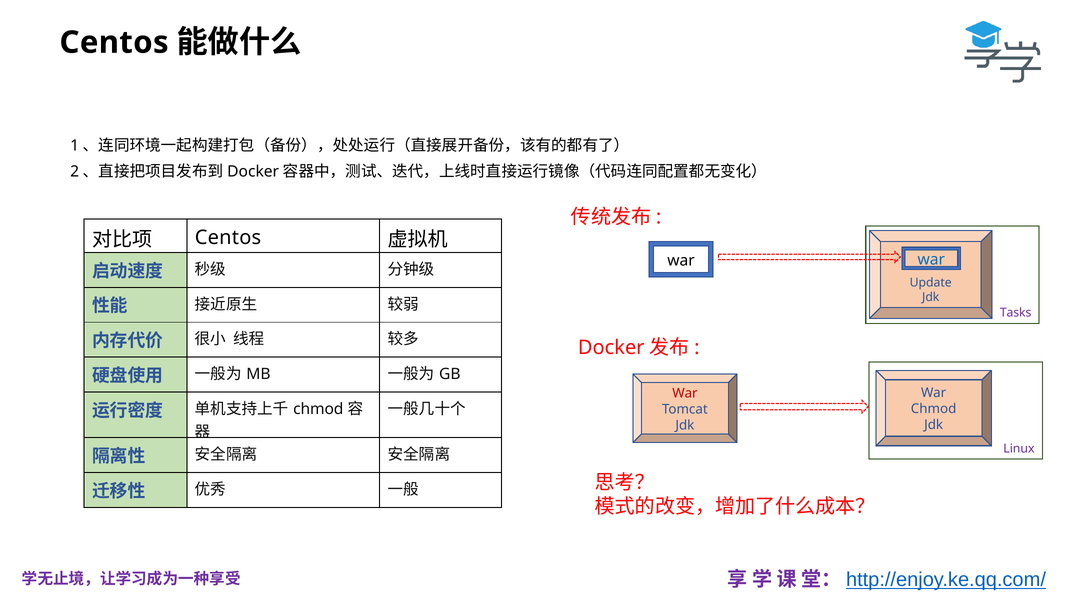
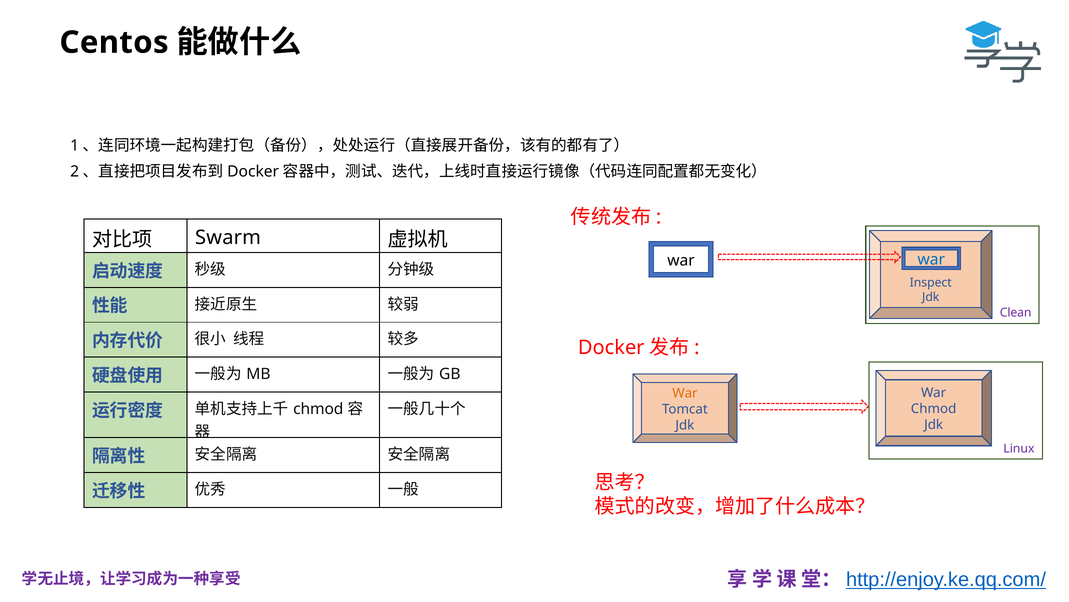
Centos at (228, 237): Centos -> Swarm
Update: Update -> Inspect
Tasks: Tasks -> Clean
War at (685, 393) colour: red -> orange
